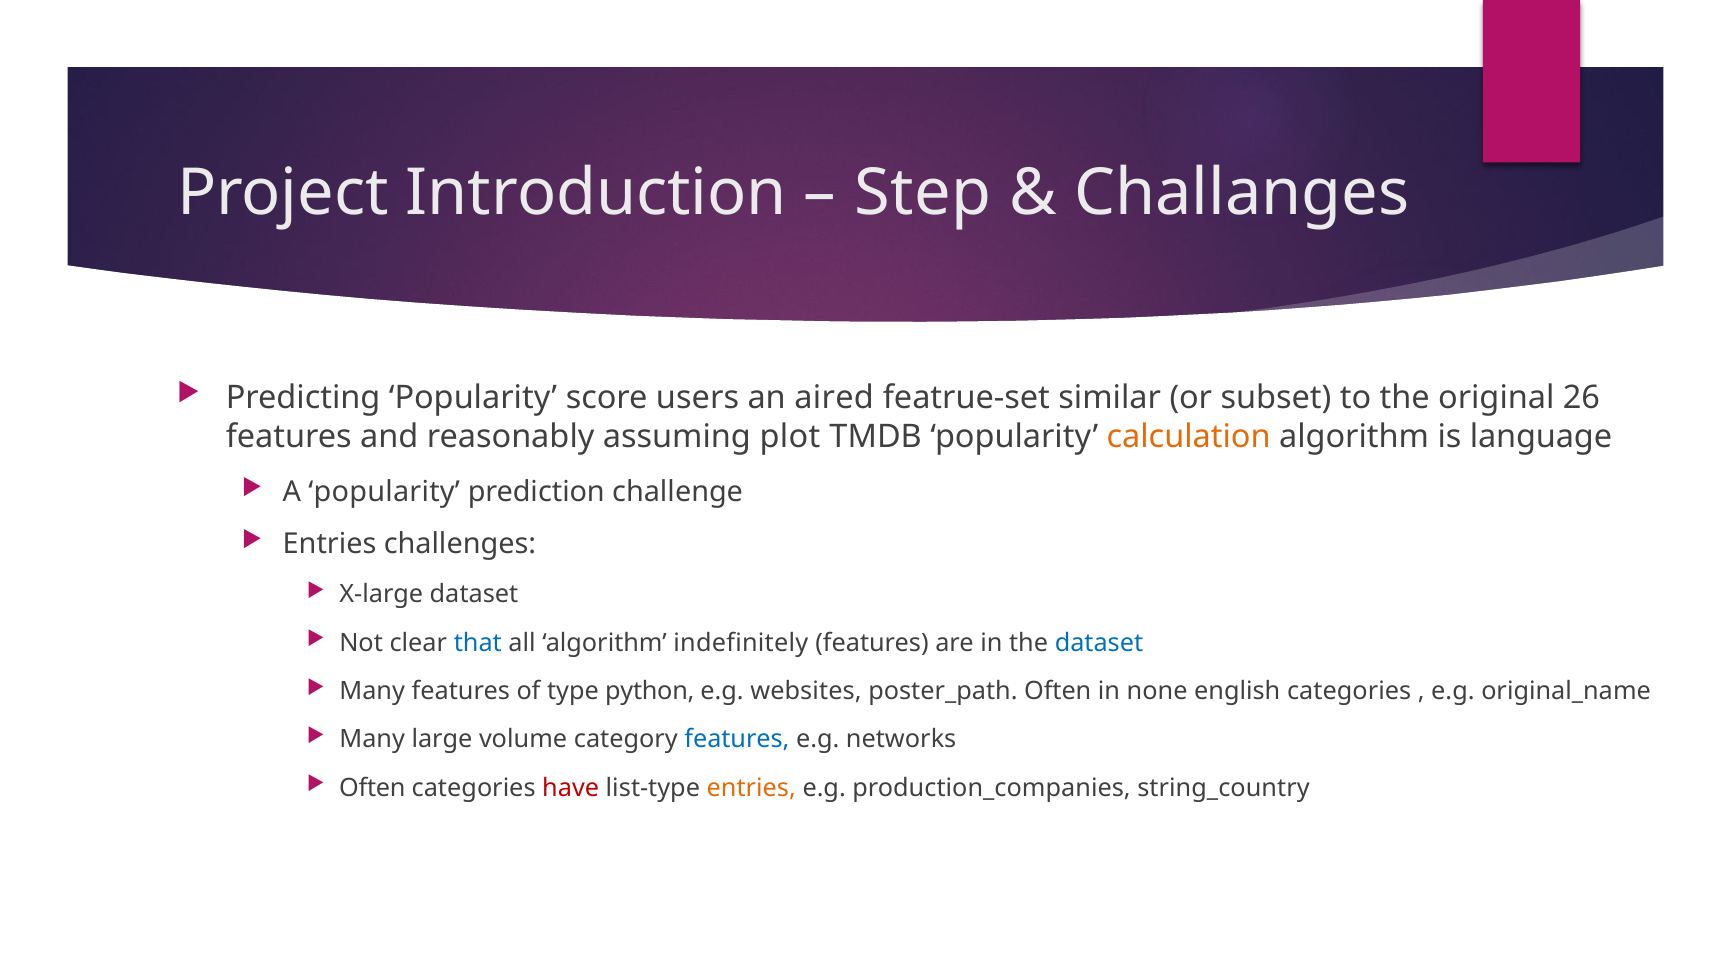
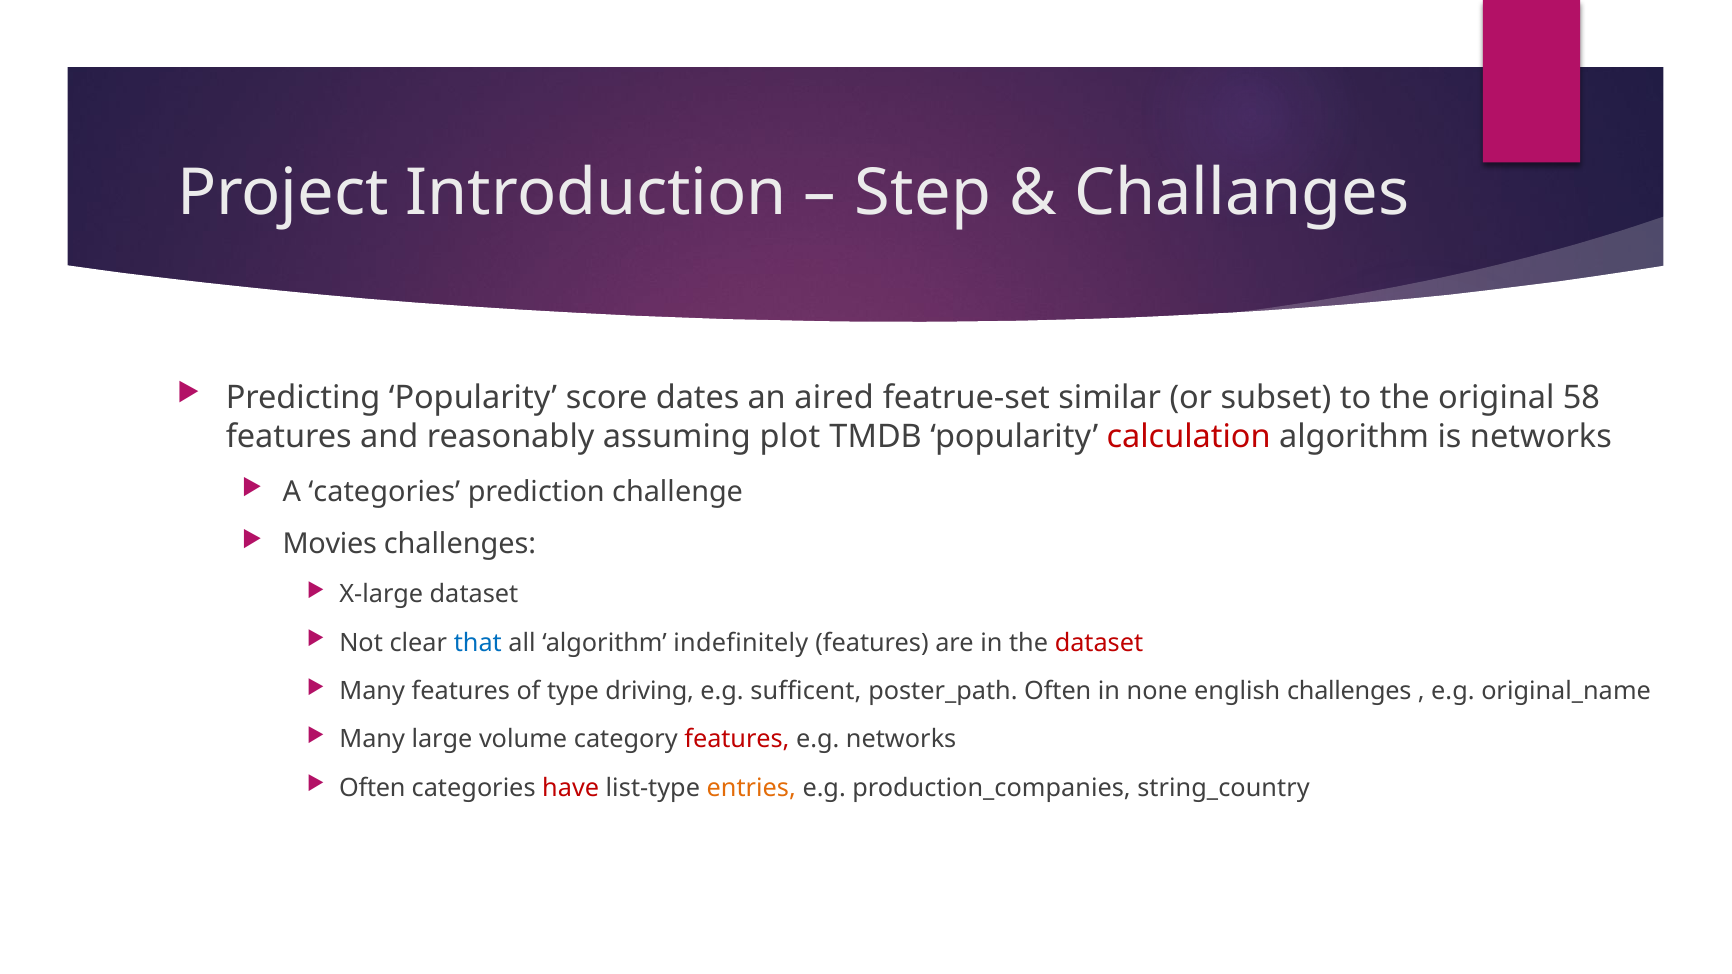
users: users -> dates
26: 26 -> 58
calculation colour: orange -> red
is language: language -> networks
A popularity: popularity -> categories
Entries at (330, 544): Entries -> Movies
dataset at (1099, 643) colour: blue -> red
python: python -> driving
websites: websites -> sufficent
english categories: categories -> challenges
features at (737, 740) colour: blue -> red
